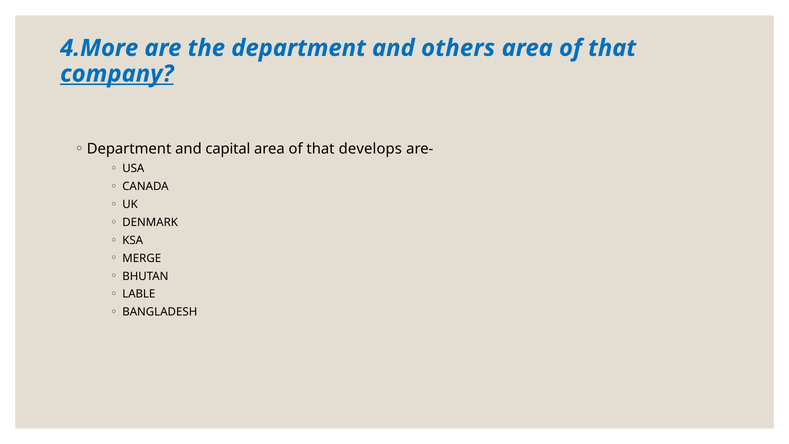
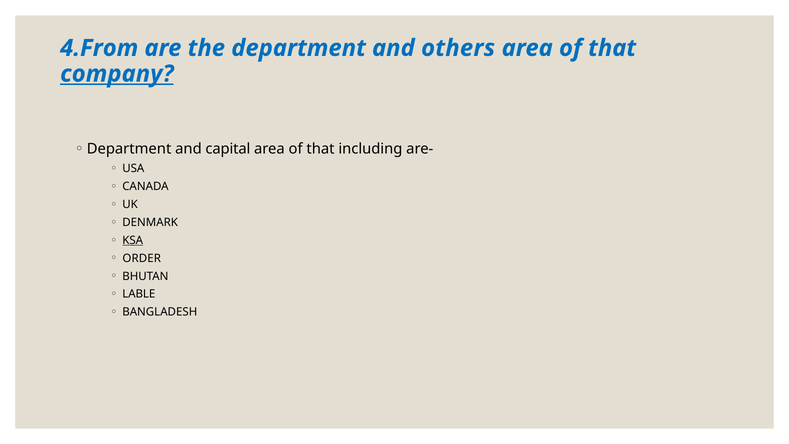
4.More: 4.More -> 4.From
develops: develops -> including
KSA underline: none -> present
MERGE: MERGE -> ORDER
